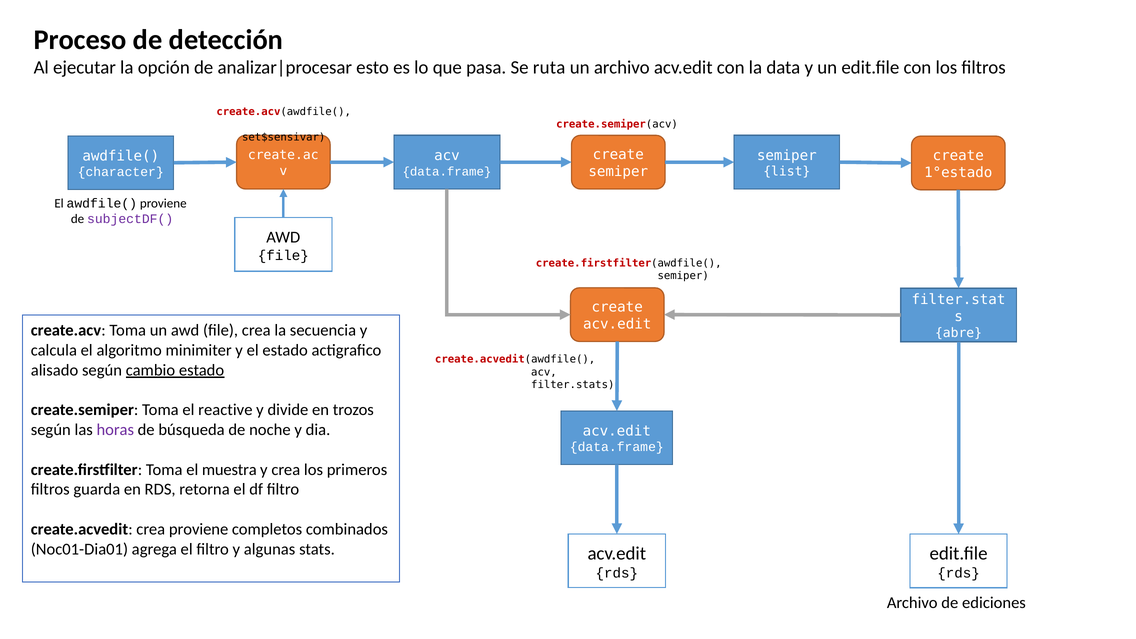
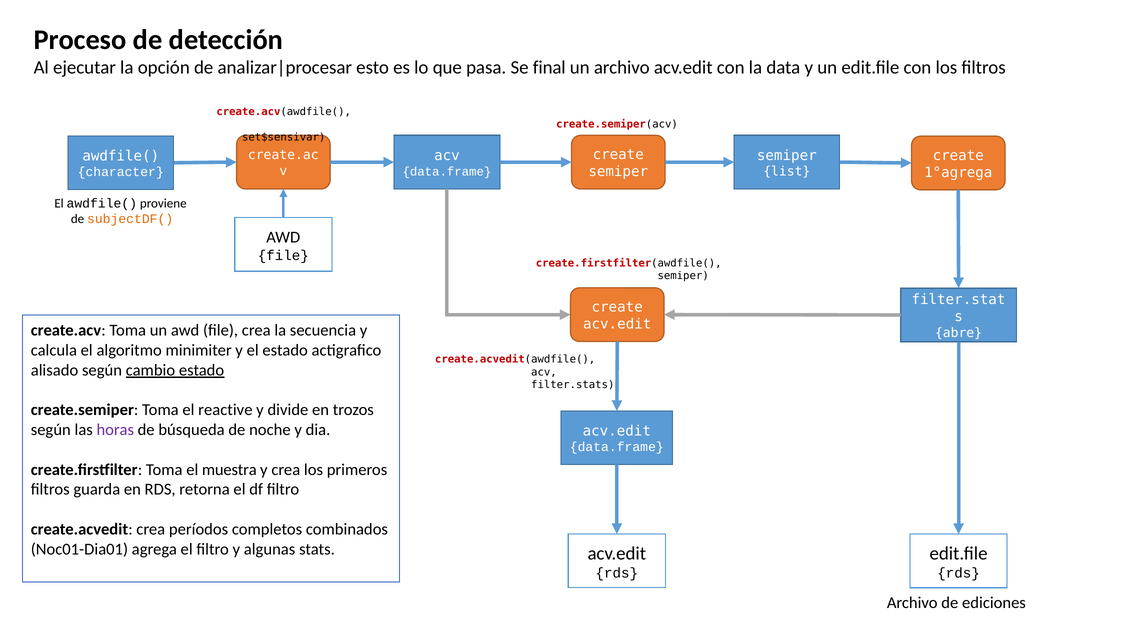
ruta: ruta -> final
1°estado: 1°estado -> 1°agrega
subjectDF( colour: purple -> orange
crea proviene: proviene -> períodos
